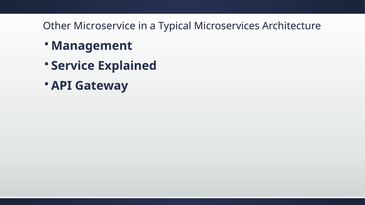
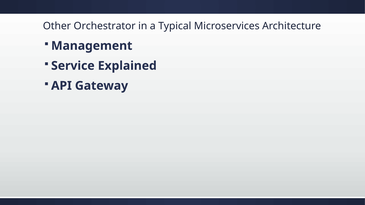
Microservice: Microservice -> Orchestrator
